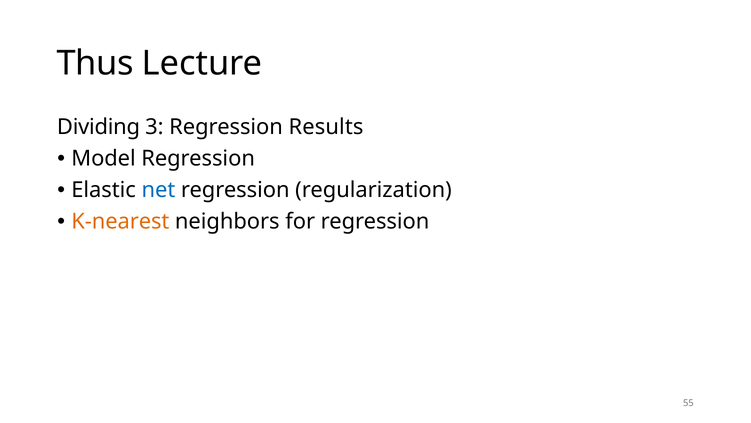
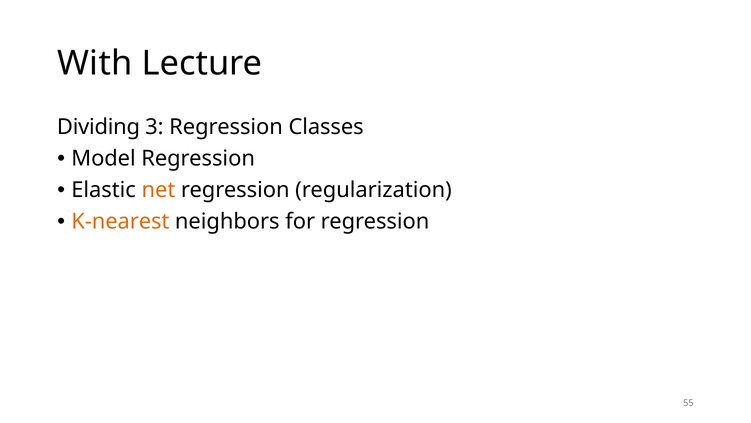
Thus: Thus -> With
Results: Results -> Classes
net colour: blue -> orange
